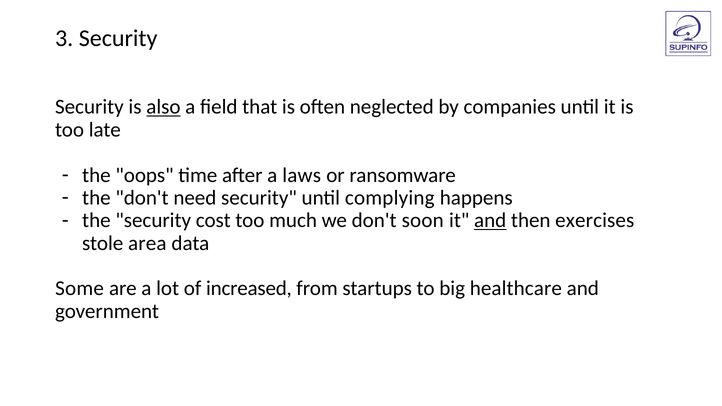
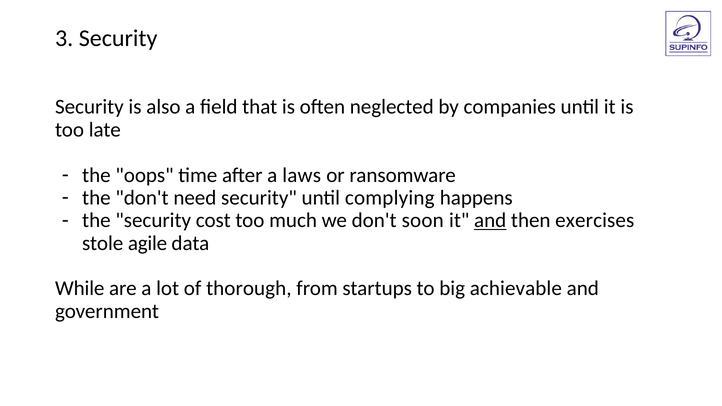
also underline: present -> none
area: area -> agile
Some: Some -> While
increased: increased -> thorough
healthcare: healthcare -> achievable
